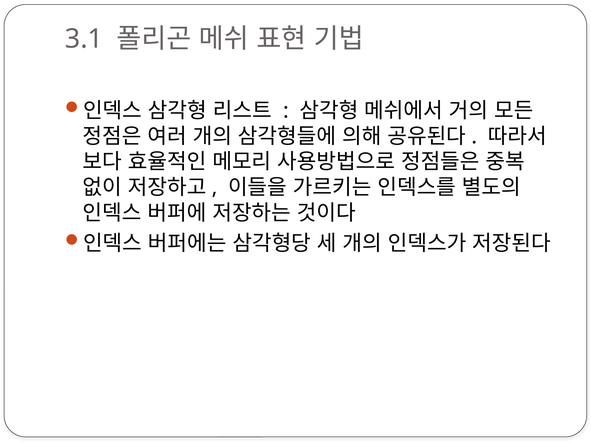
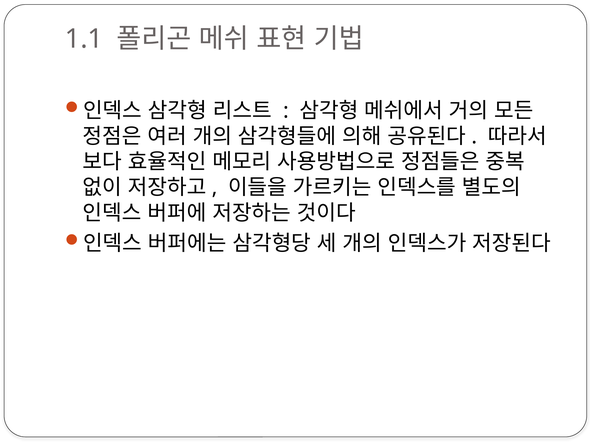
3.1: 3.1 -> 1.1
